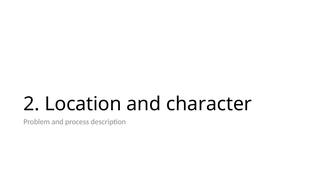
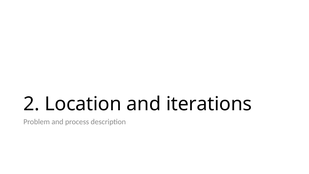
character: character -> iterations
